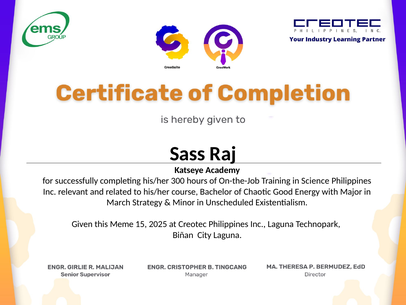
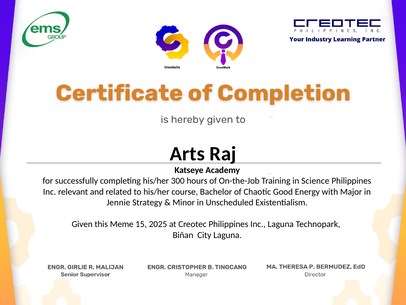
Sass: Sass -> Arts
March: March -> Jennie
